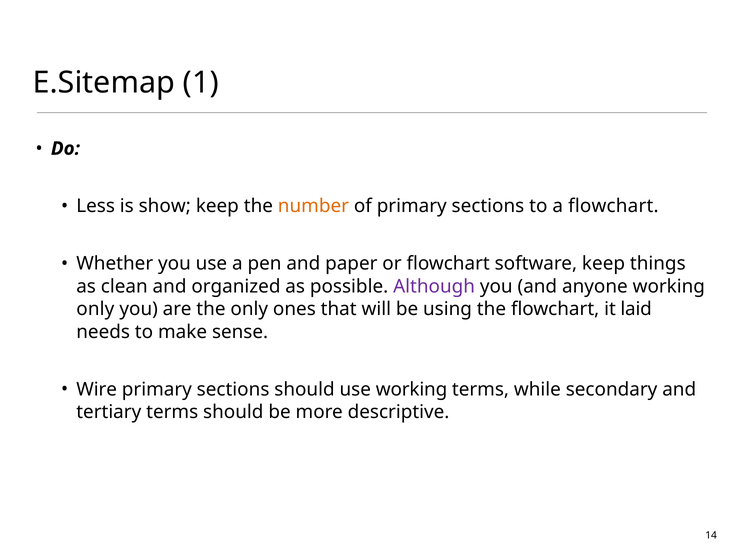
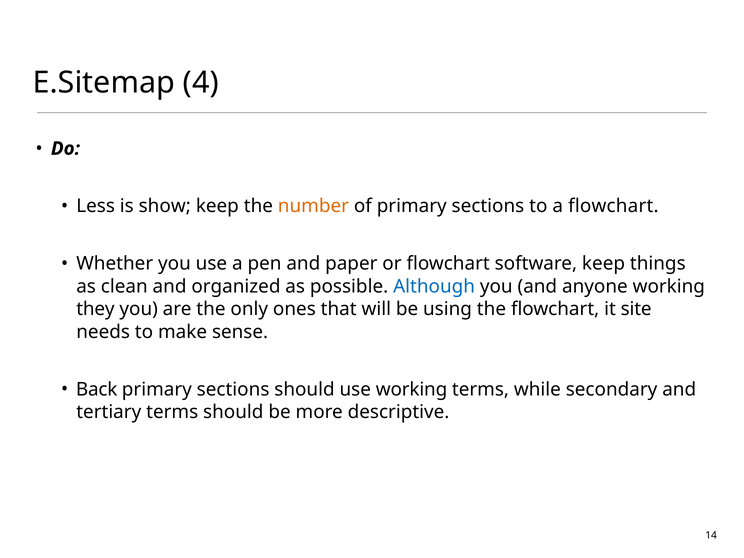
1: 1 -> 4
Although colour: purple -> blue
only at (95, 309): only -> they
laid: laid -> site
Wire: Wire -> Back
